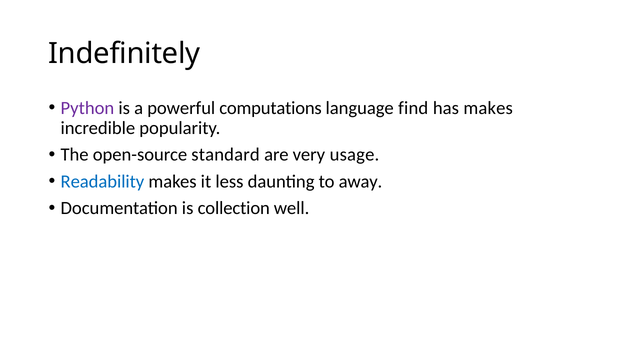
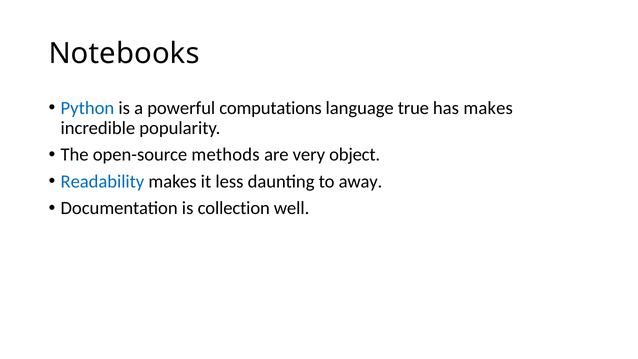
Indefinitely: Indefinitely -> Notebooks
Python colour: purple -> blue
find: find -> true
standard: standard -> methods
usage: usage -> object
